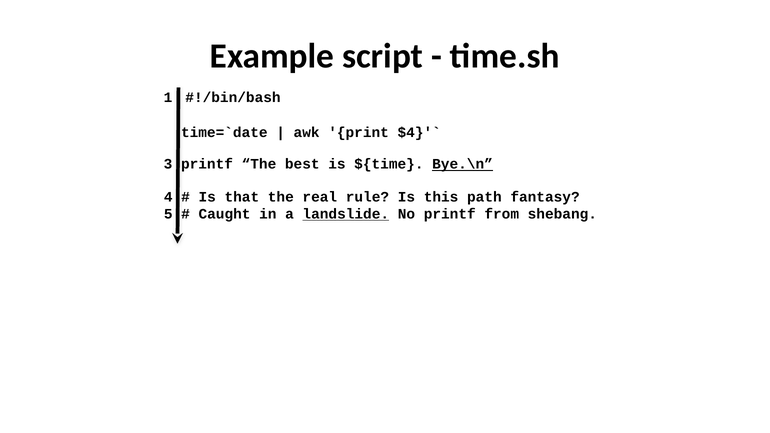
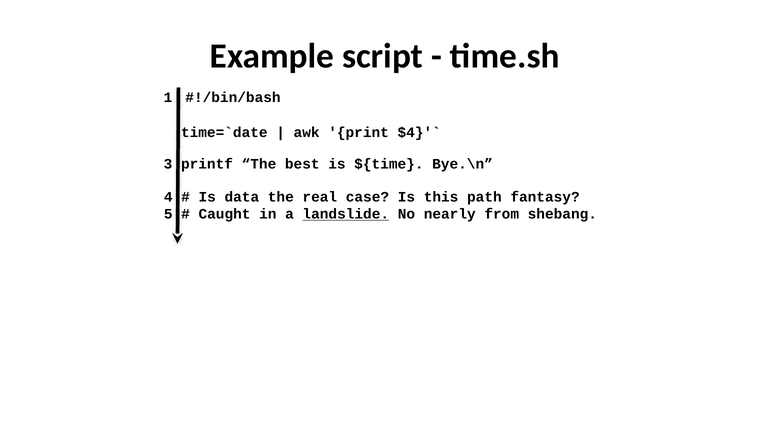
Bye.\n underline: present -> none
that: that -> data
rule: rule -> case
No printf: printf -> nearly
